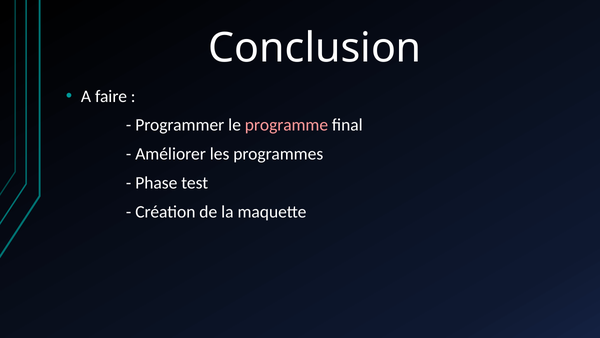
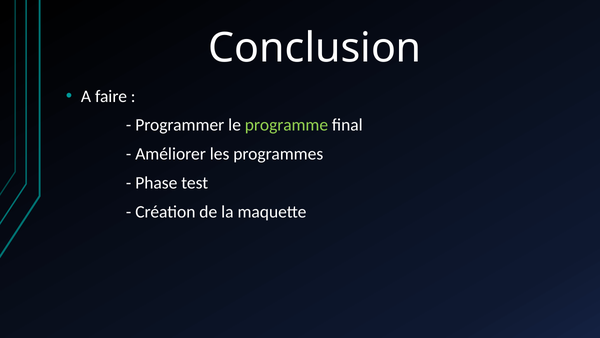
programme colour: pink -> light green
